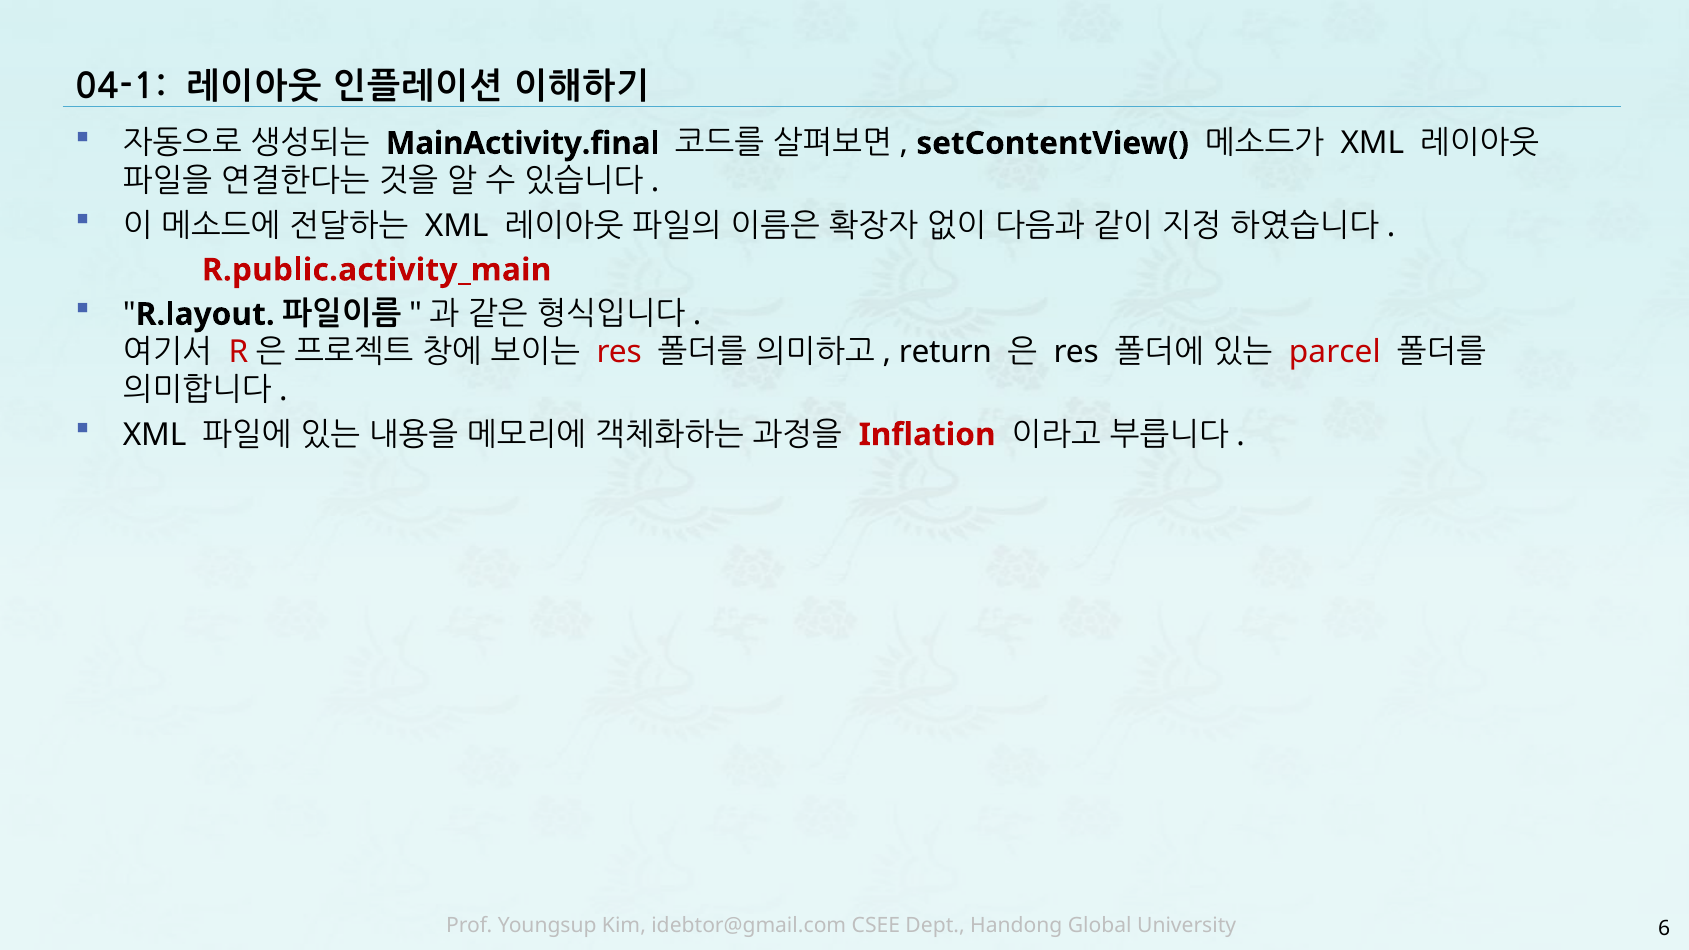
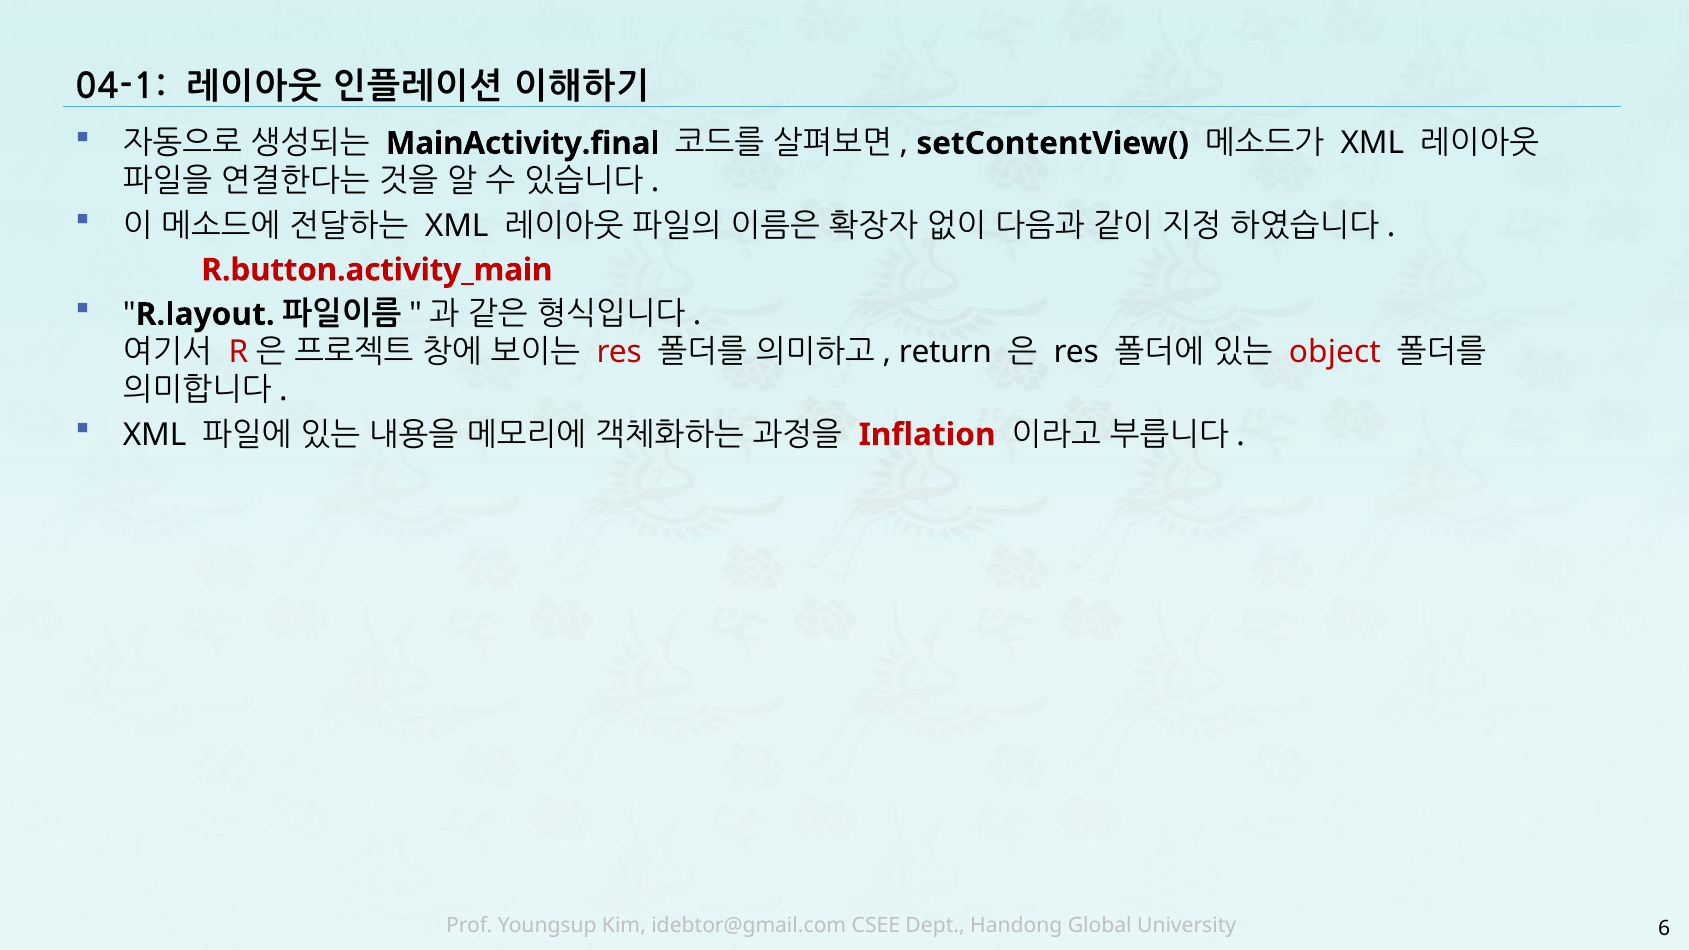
R.public.activity_main: R.public.activity_main -> R.button.activity_main
parcel: parcel -> object
